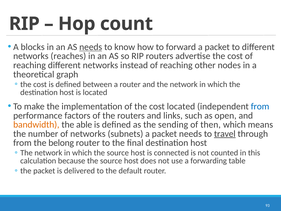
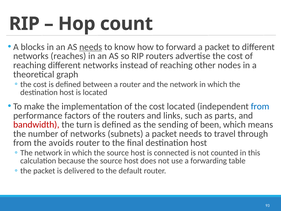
open: open -> parts
bandwidth colour: orange -> red
able: able -> turn
then: then -> been
travel underline: present -> none
belong: belong -> avoids
